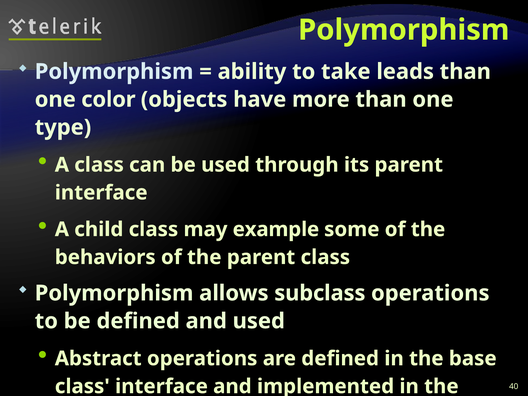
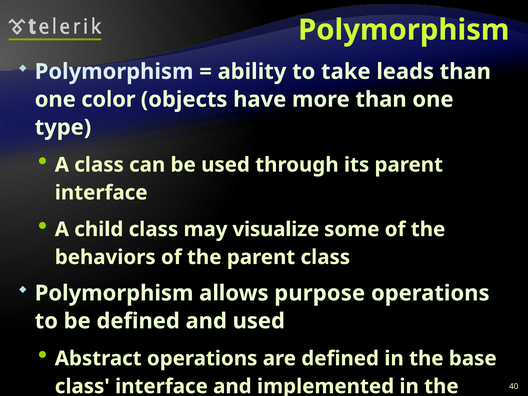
example: example -> visualize
subclass: subclass -> purpose
